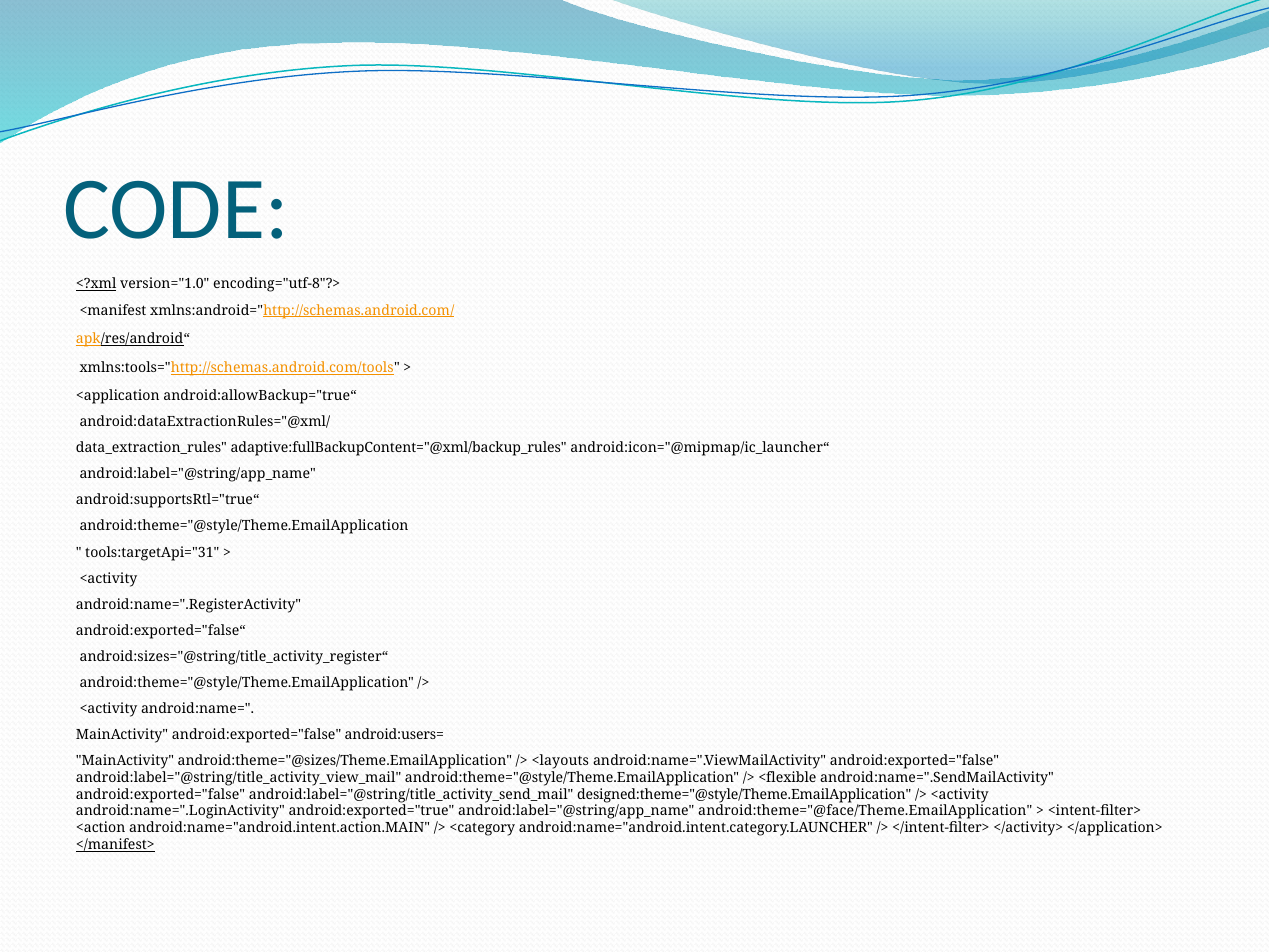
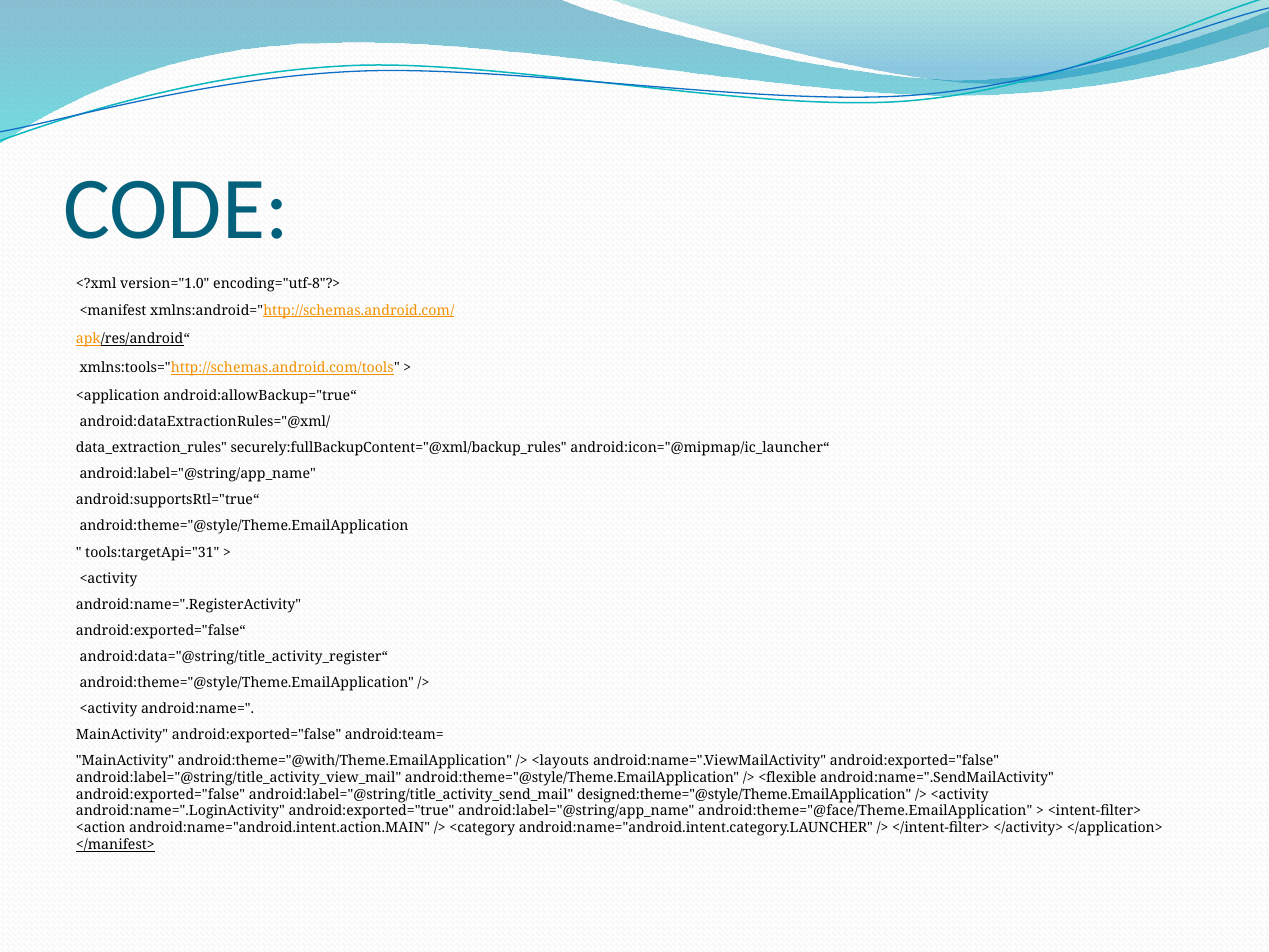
<?xml underline: present -> none
adaptive:fullBackupContent="@xml/backup_rules: adaptive:fullBackupContent="@xml/backup_rules -> securely:fullBackupContent="@xml/backup_rules
android:sizes="@string/title_activity_register“: android:sizes="@string/title_activity_register“ -> android:data="@string/title_activity_register“
android:users=: android:users= -> android:team=
android:theme="@sizes/Theme.EmailApplication: android:theme="@sizes/Theme.EmailApplication -> android:theme="@with/Theme.EmailApplication
